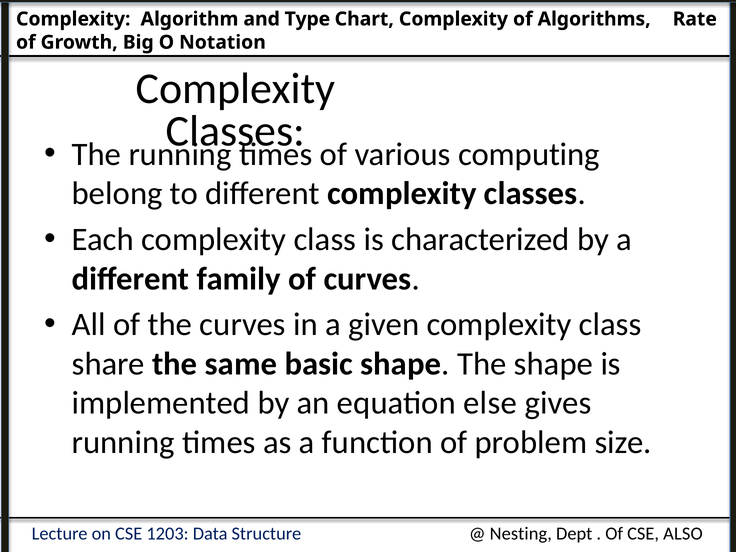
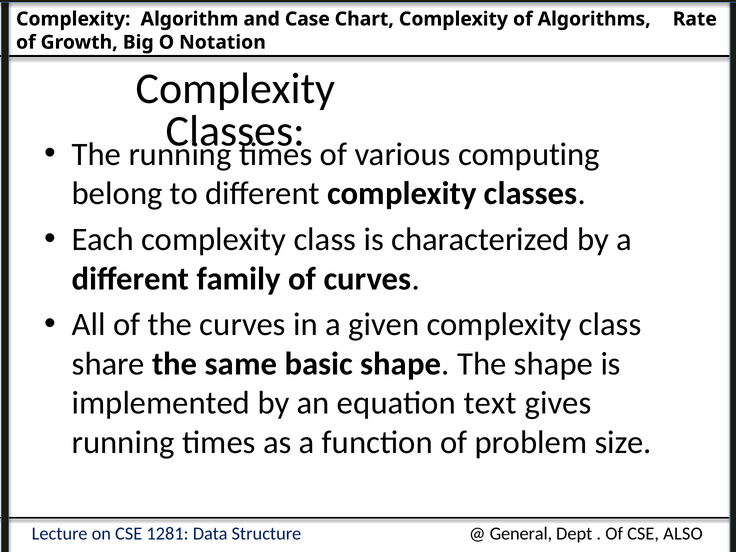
Type: Type -> Case
else: else -> text
1203: 1203 -> 1281
Nesting: Nesting -> General
